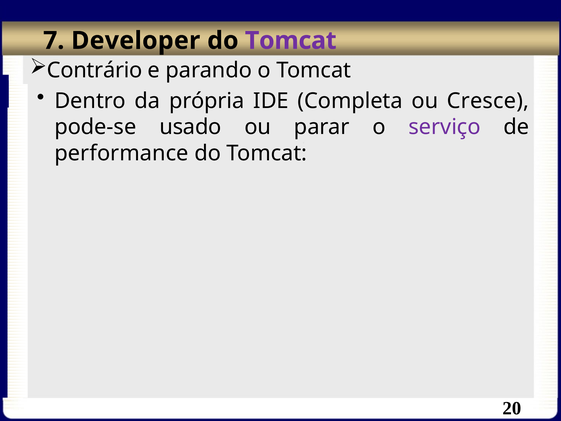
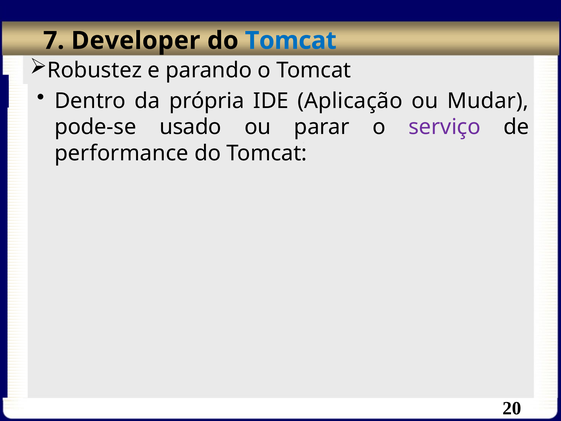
Tomcat at (291, 41) colour: purple -> blue
Contrário: Contrário -> Robustez
Completa: Completa -> Aplicação
Cresce: Cresce -> Mudar
